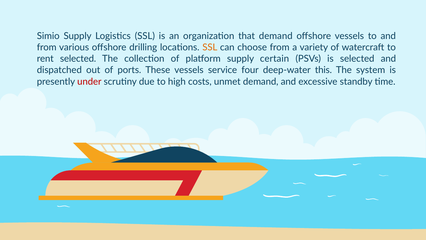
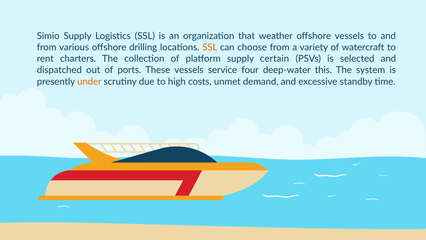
that demand: demand -> weather
rent selected: selected -> charters
under colour: red -> orange
